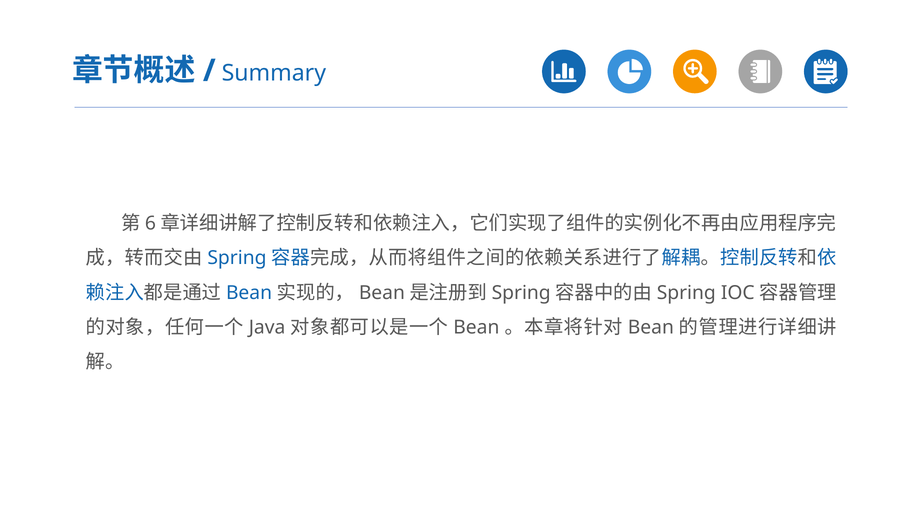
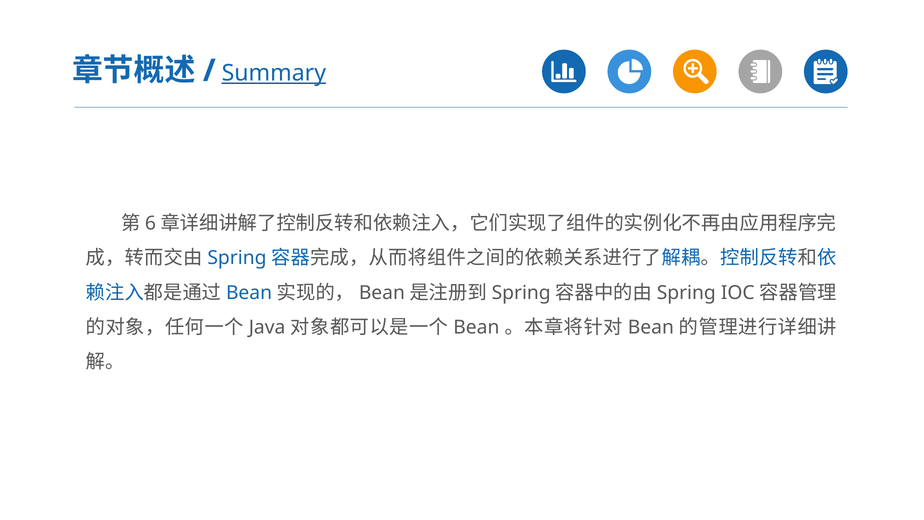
Summary underline: none -> present
